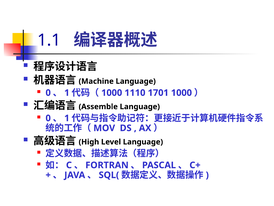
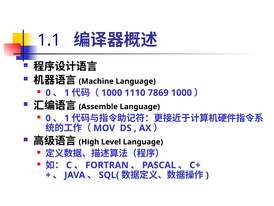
1701: 1701 -> 7869
